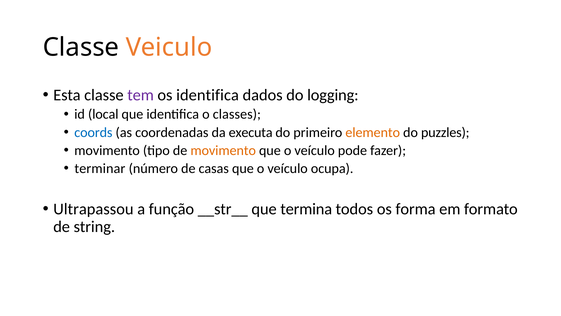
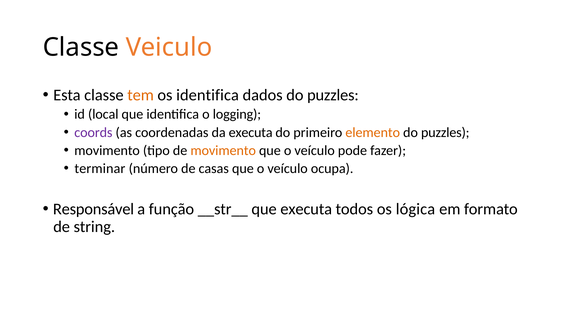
tem colour: purple -> orange
dados do logging: logging -> puzzles
classes: classes -> logging
coords colour: blue -> purple
Ultrapassou: Ultrapassou -> Responsável
que termina: termina -> executa
forma: forma -> lógica
